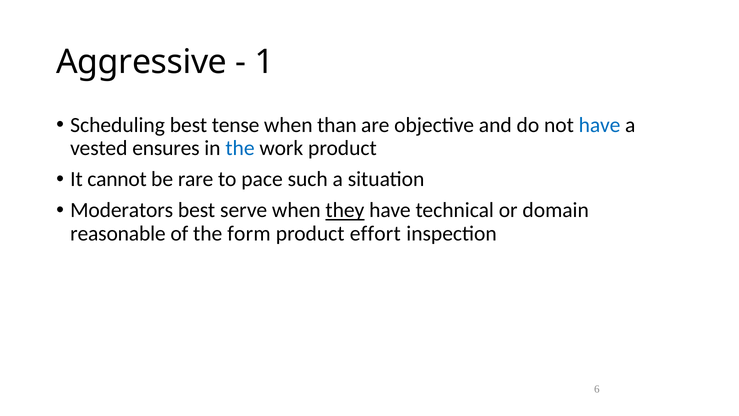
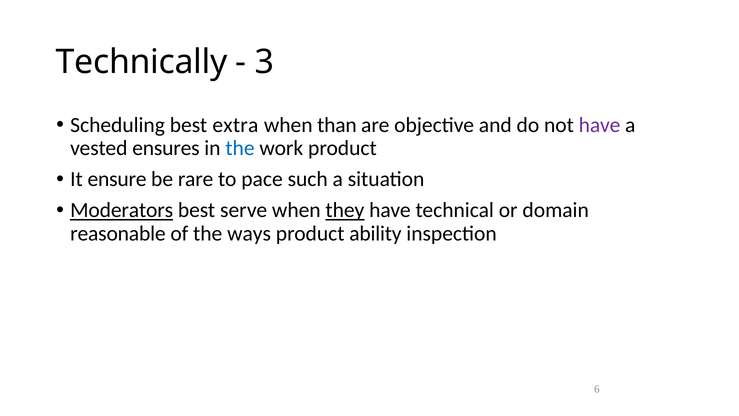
Aggressive: Aggressive -> Technically
1: 1 -> 3
tense: tense -> extra
have at (600, 125) colour: blue -> purple
cannot: cannot -> ensure
Moderators underline: none -> present
form: form -> ways
effort: effort -> ability
